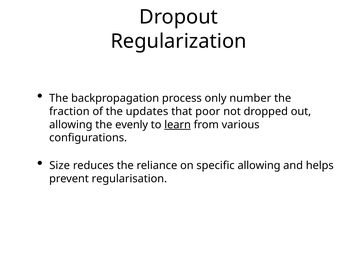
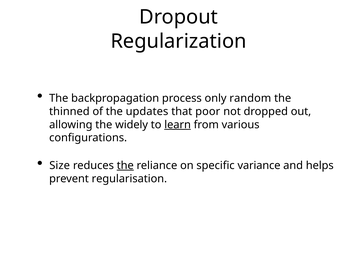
number: number -> random
fraction: fraction -> thinned
evenly: evenly -> widely
the at (125, 165) underline: none -> present
specific allowing: allowing -> variance
